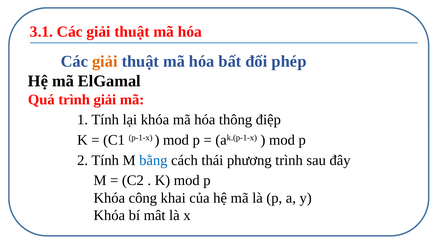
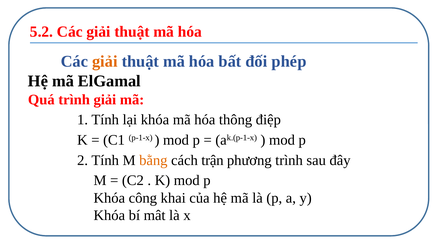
3.1: 3.1 -> 5.2
bằng colour: blue -> orange
thái: thái -> trận
